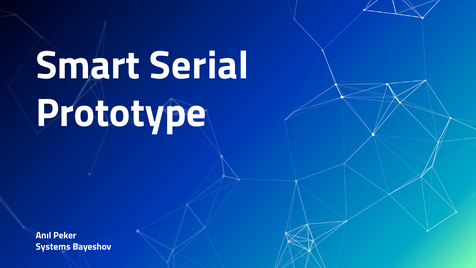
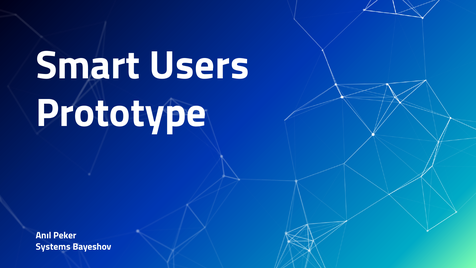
Serial: Serial -> Users
